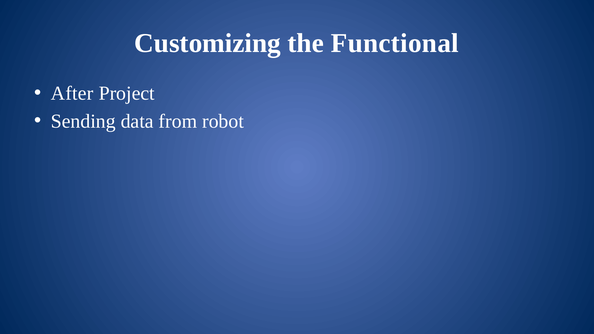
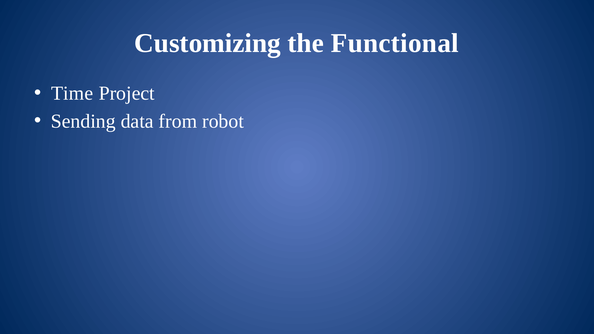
After: After -> Time
